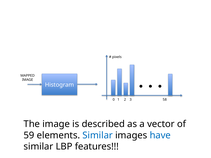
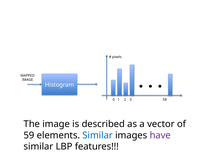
have colour: blue -> purple
